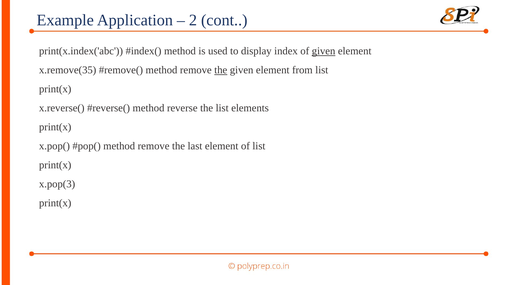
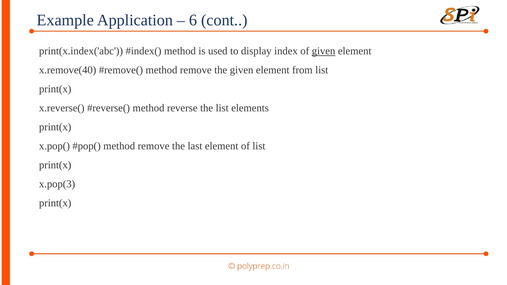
2: 2 -> 6
x.remove(35: x.remove(35 -> x.remove(40
the at (221, 70) underline: present -> none
